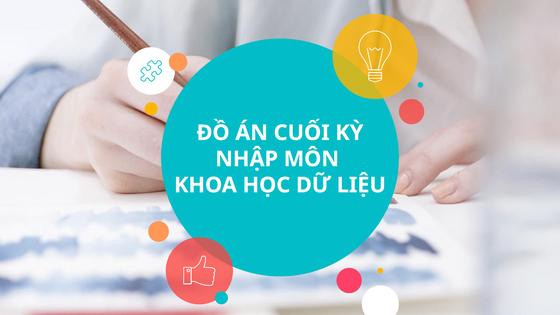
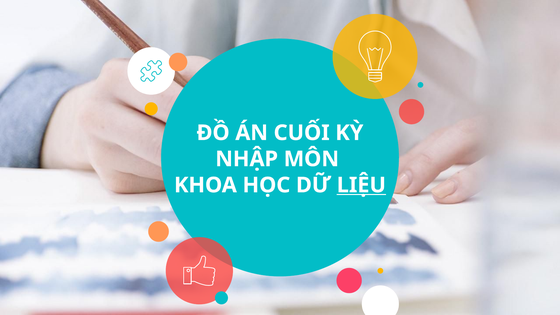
LIỆU underline: none -> present
